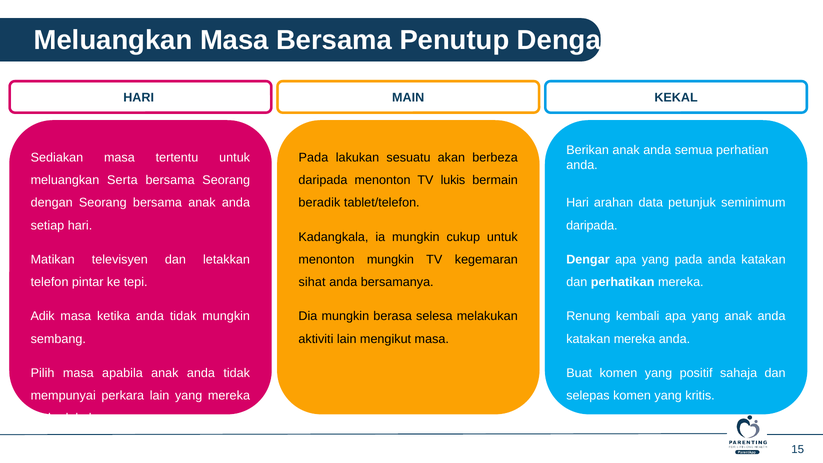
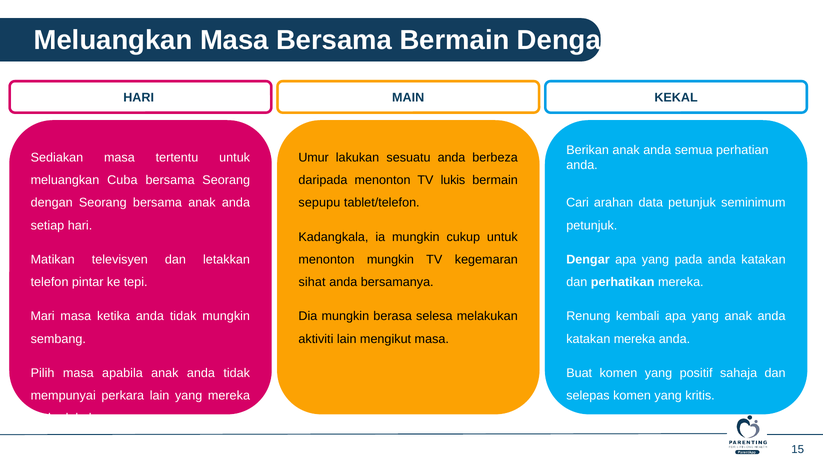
Bersama Penutup: Penutup -> Bermain
Pada at (313, 158): Pada -> Umur
sesuatu akan: akan -> anda
Serta: Serta -> Cuba
beradik: beradik -> sepupu
Hari at (578, 203): Hari -> Cari
daripada at (592, 225): daripada -> petunjuk
Adik: Adik -> Mari
